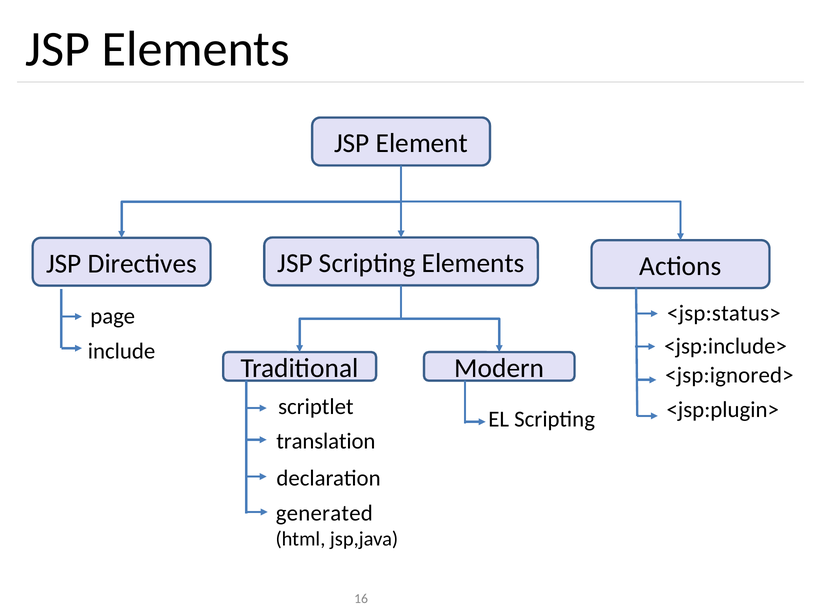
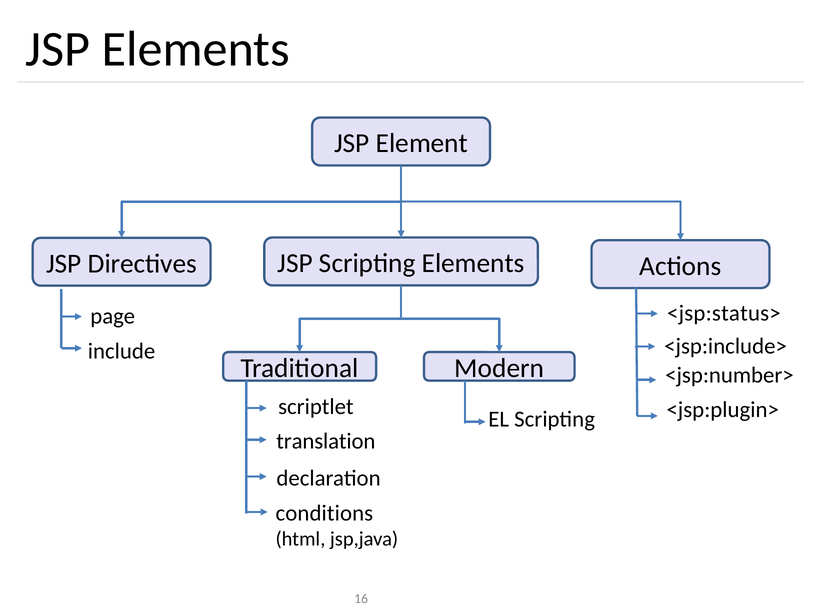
<jsp:ignored>: <jsp:ignored> -> <jsp:number>
generated: generated -> conditions
